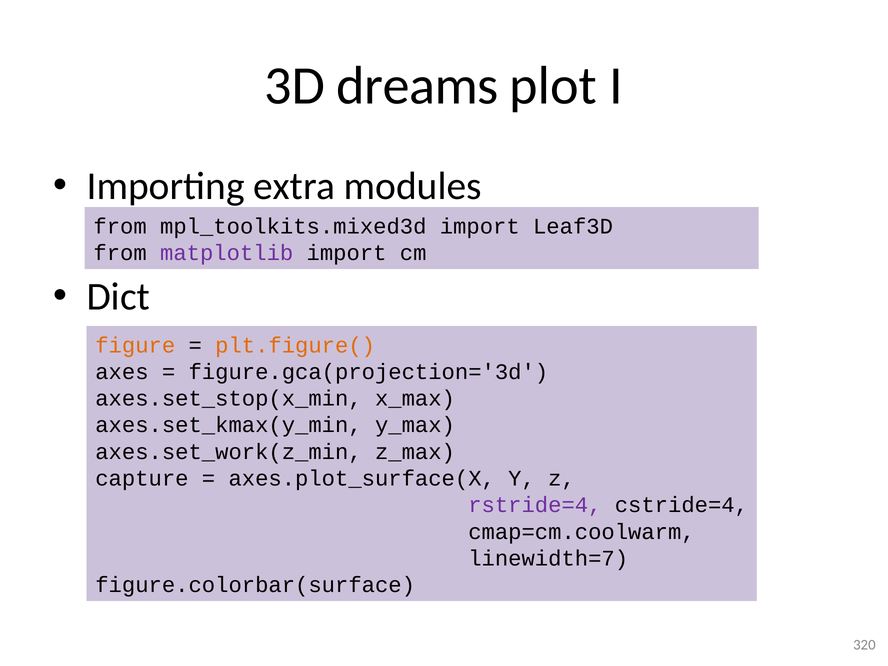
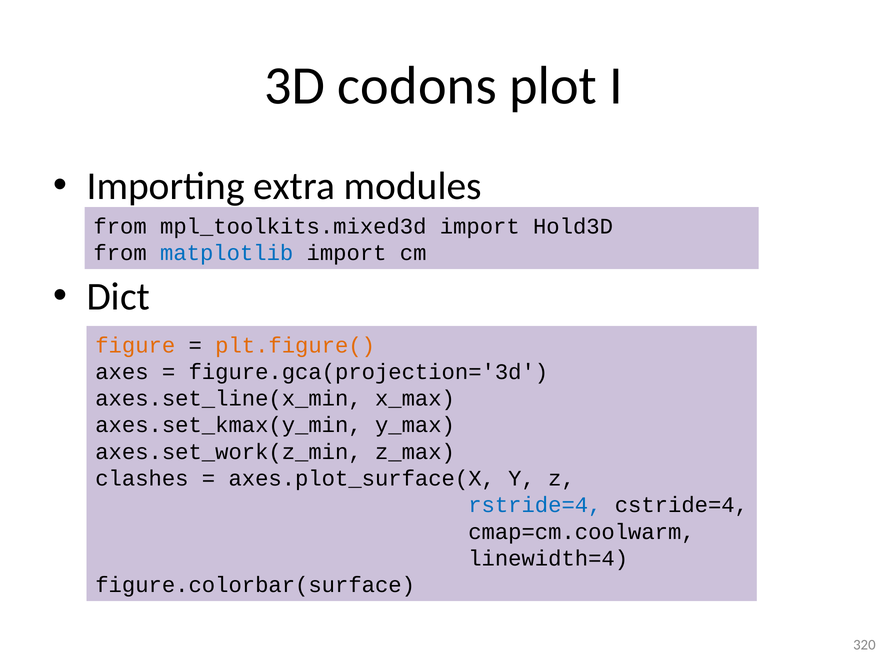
dreams: dreams -> codons
Leaf3D: Leaf3D -> Hold3D
matplotlib colour: purple -> blue
axes.set_stop(x_min: axes.set_stop(x_min -> axes.set_line(x_min
capture: capture -> clashes
rstride=4 colour: purple -> blue
linewidth=7: linewidth=7 -> linewidth=4
